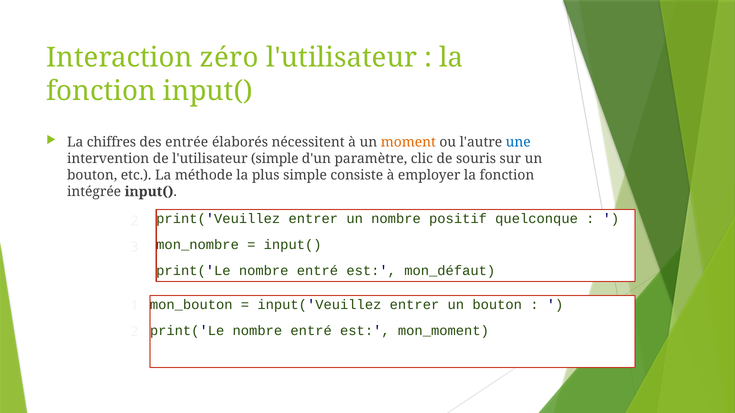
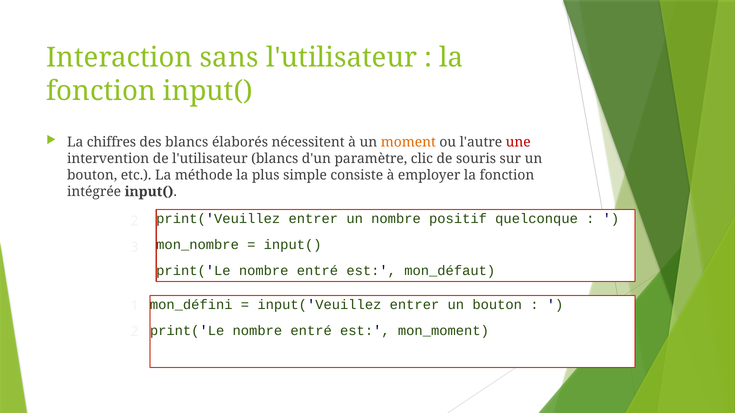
zéro: zéro -> sans
des entrée: entrée -> blancs
une colour: blue -> red
l'utilisateur simple: simple -> blancs
mon_bouton: mon_bouton -> mon_défini
